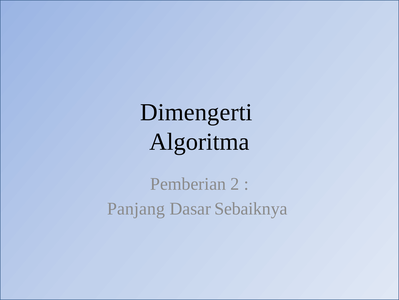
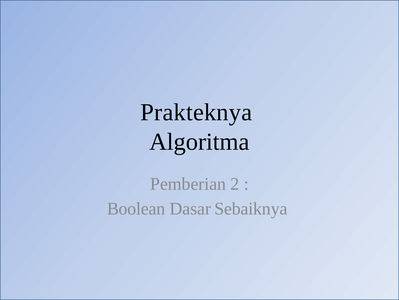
Dimengerti: Dimengerti -> Prakteknya
Panjang: Panjang -> Boolean
